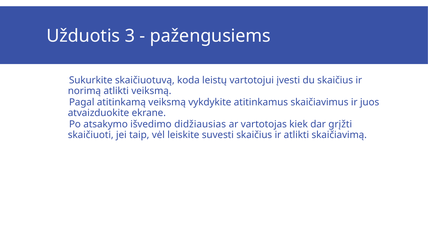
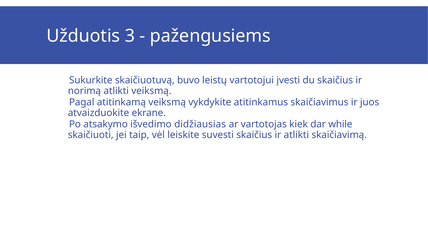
koda: koda -> buvo
grįžti: grįžti -> while
